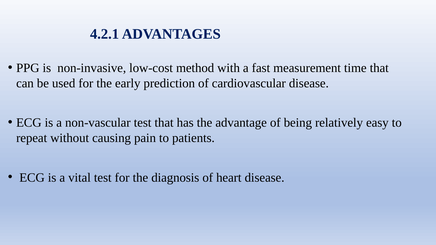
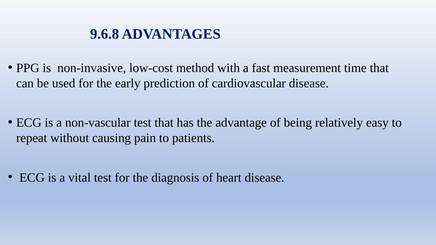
4.2.1: 4.2.1 -> 9.6.8
